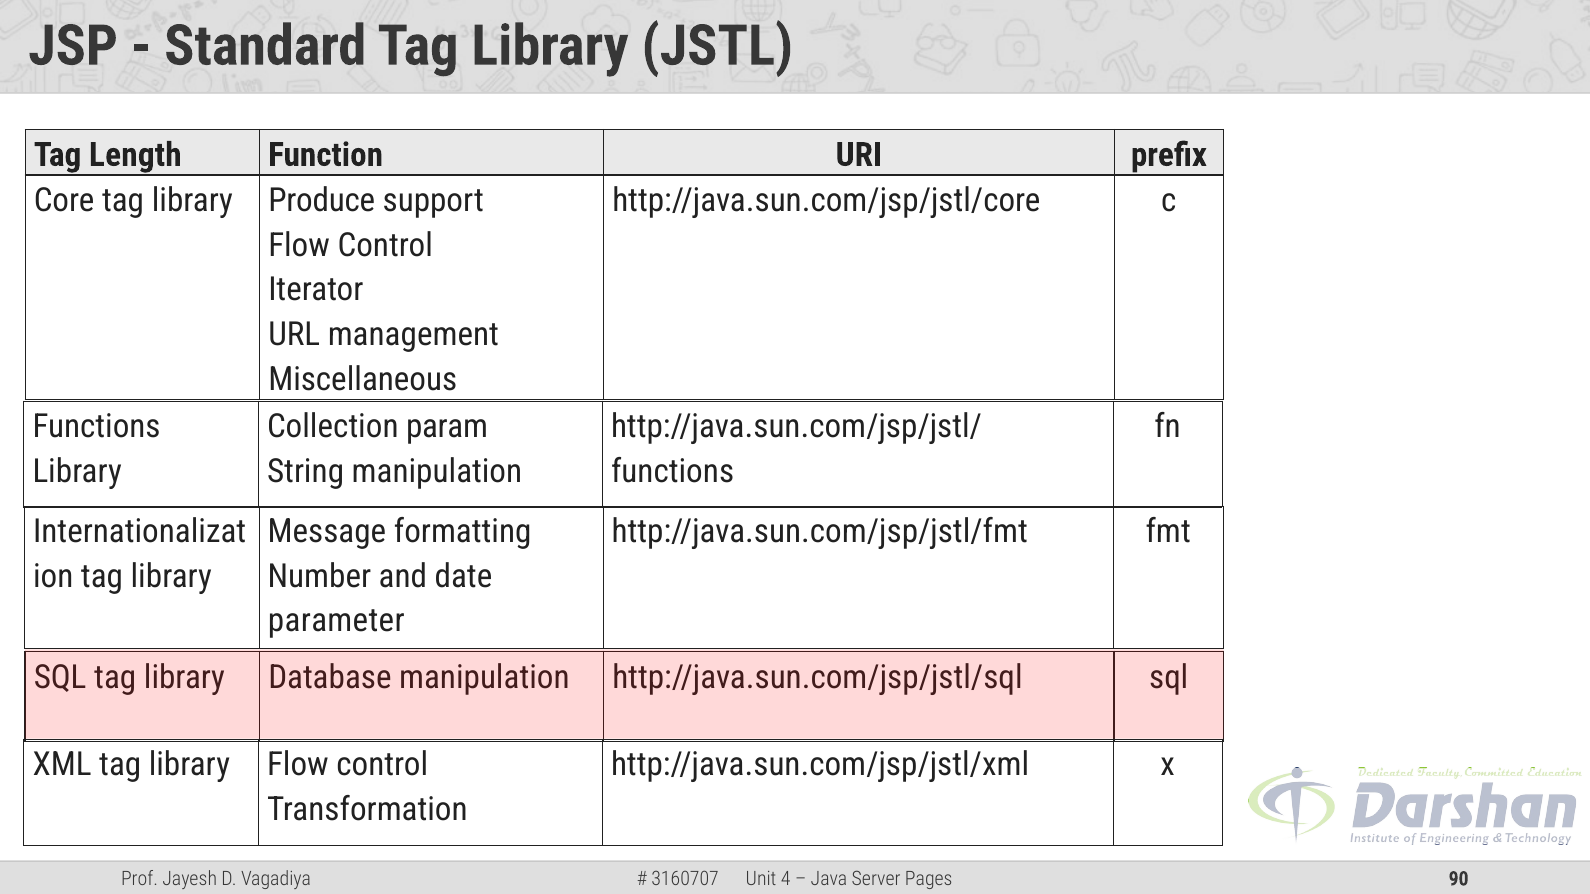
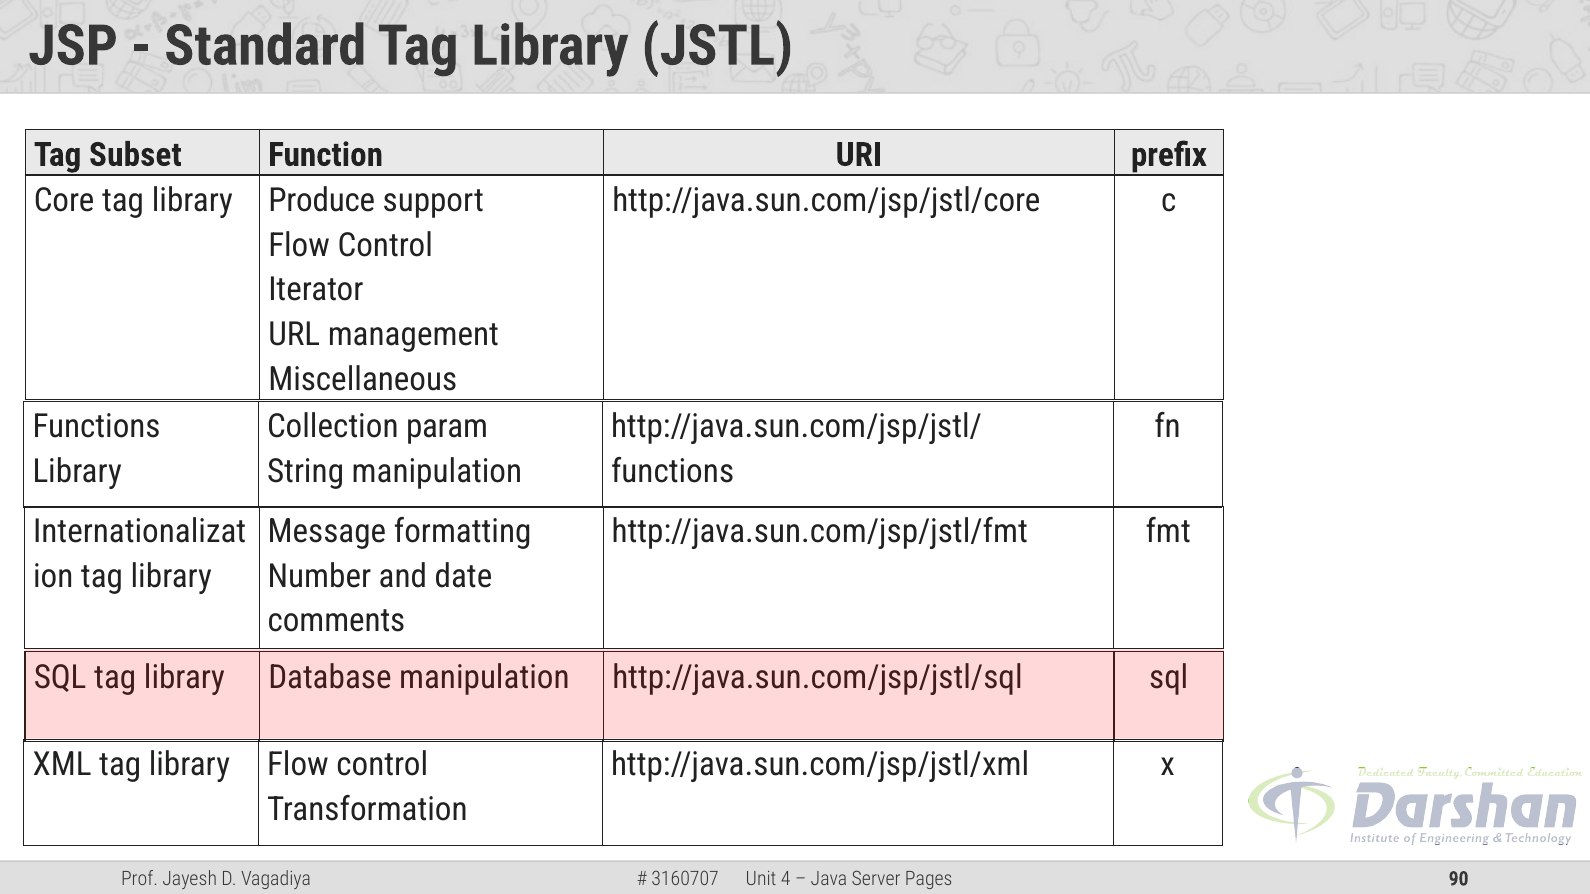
Length: Length -> Subset
parameter: parameter -> comments
